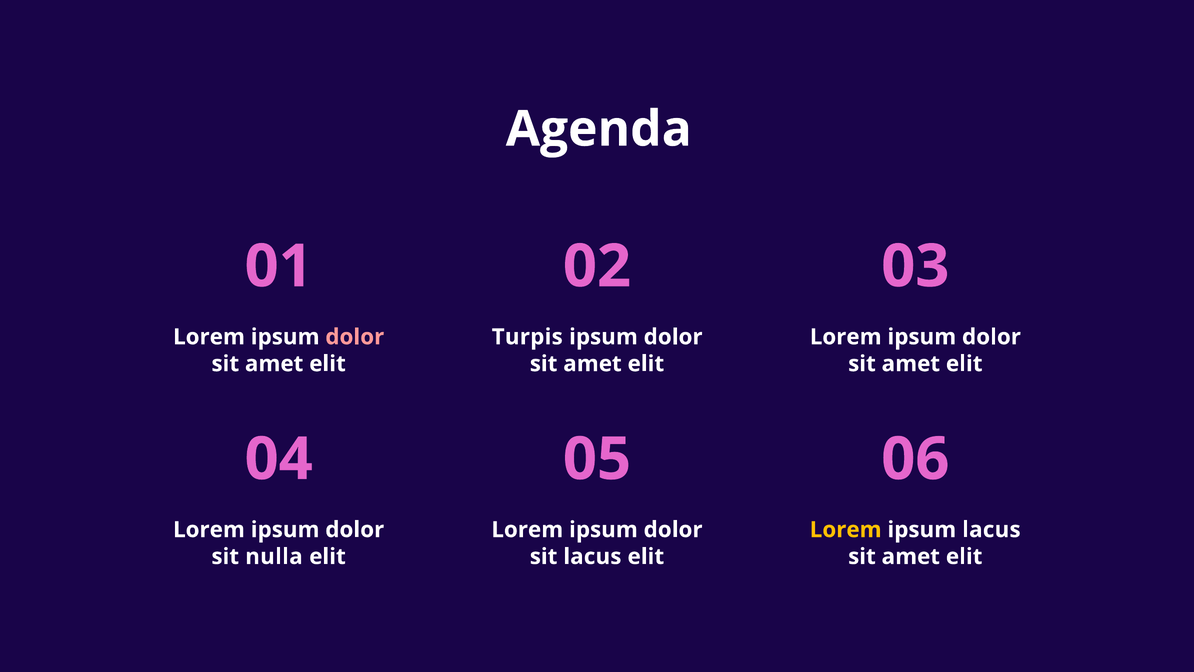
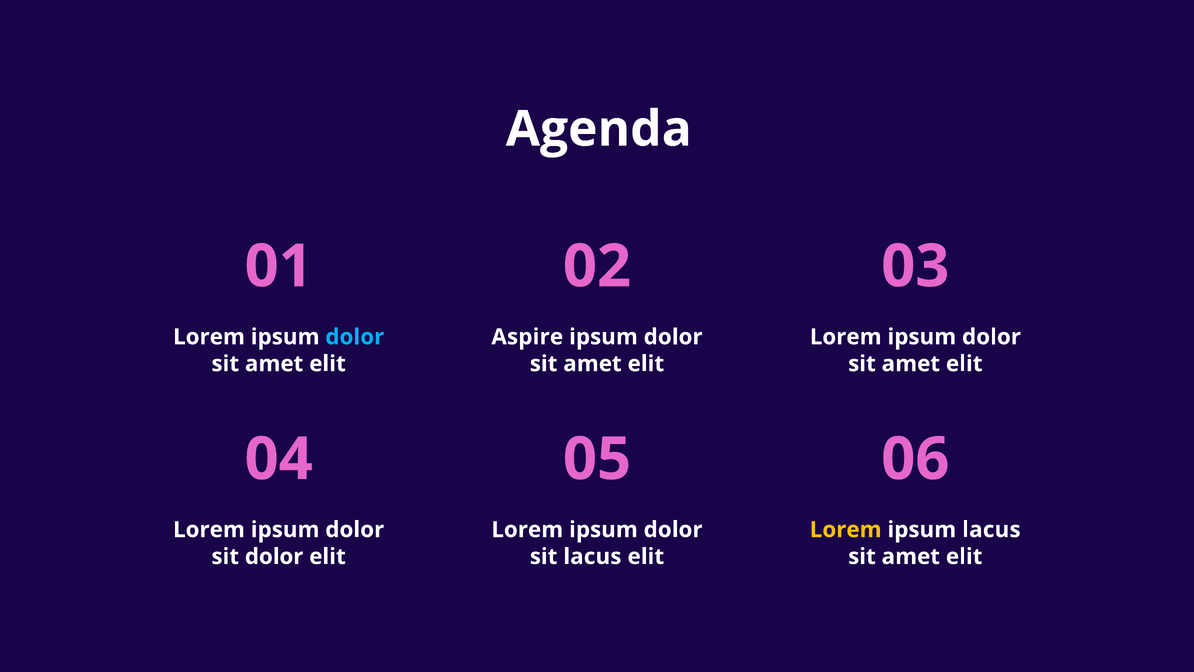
dolor at (355, 337) colour: pink -> light blue
Turpis: Turpis -> Aspire
sit nulla: nulla -> dolor
